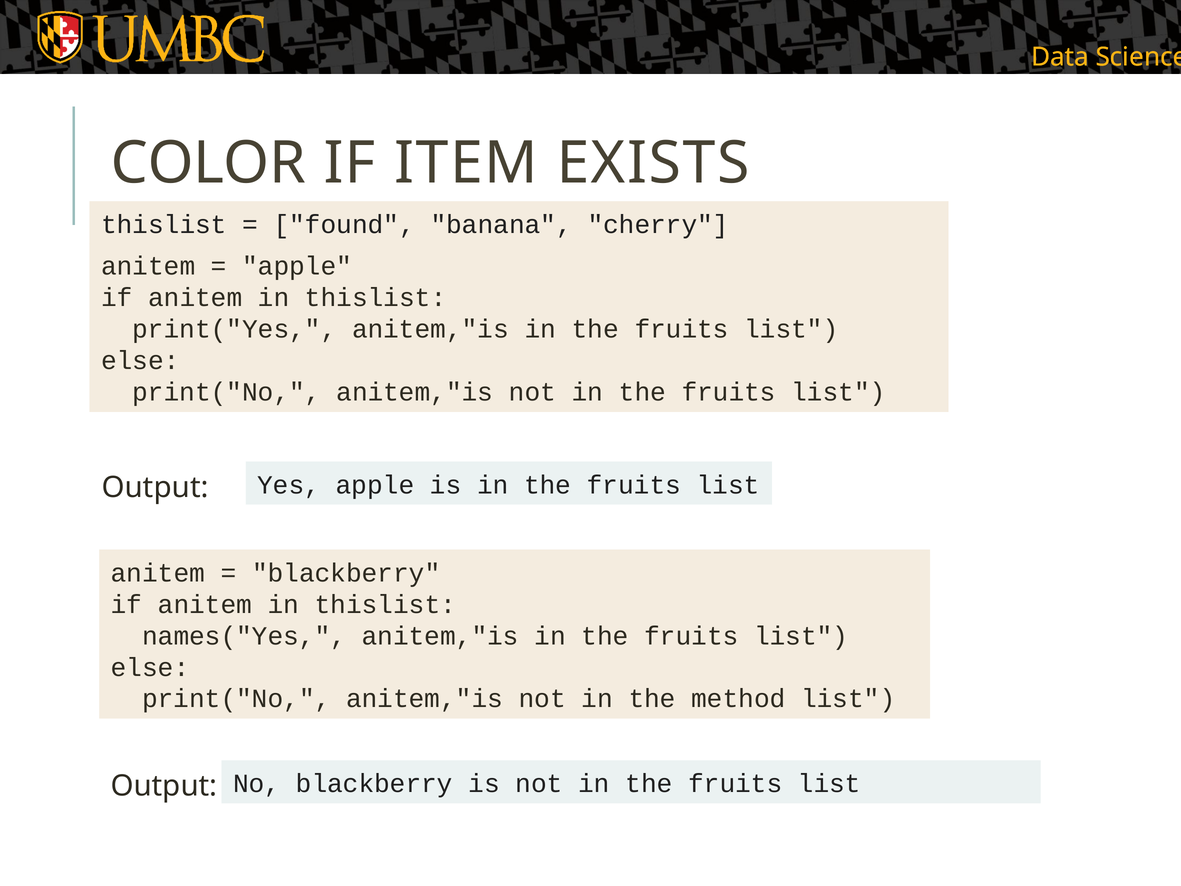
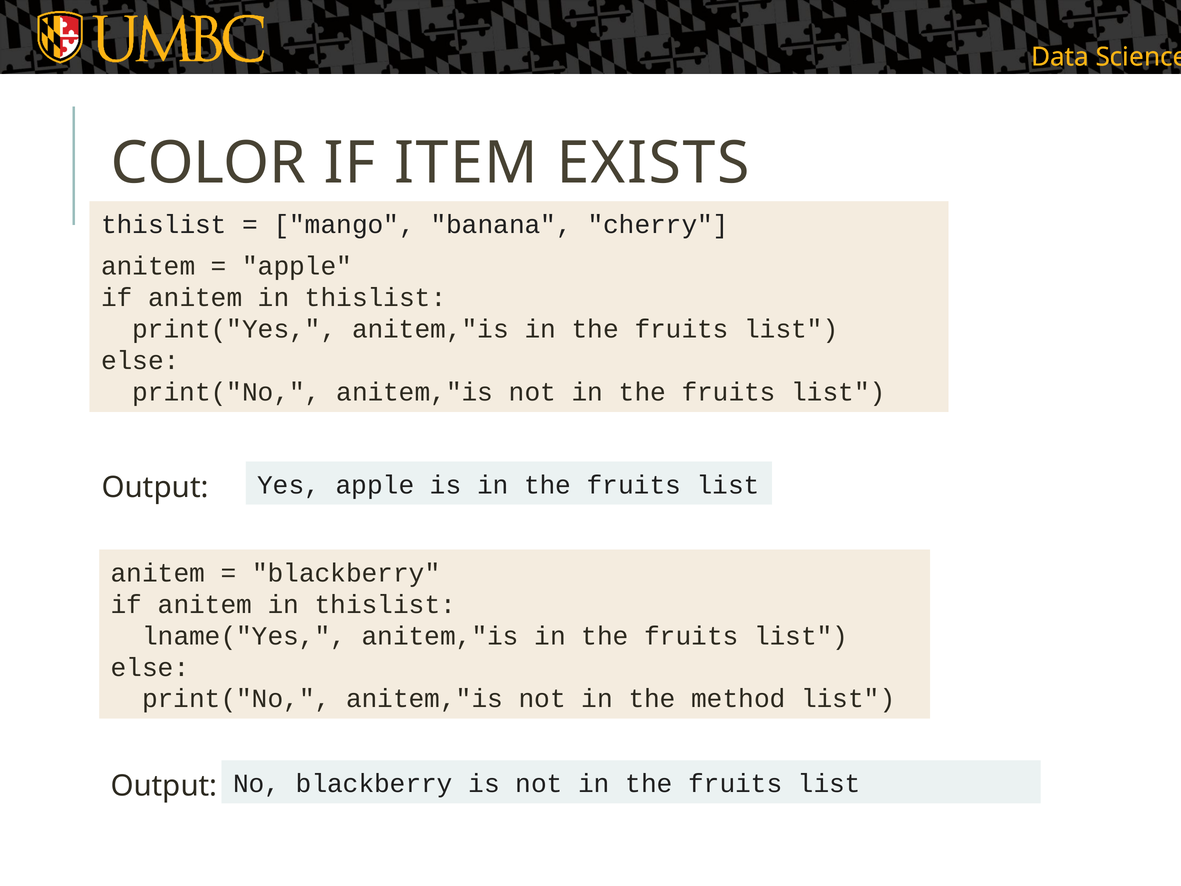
found: found -> mango
names("Yes: names("Yes -> lname("Yes
